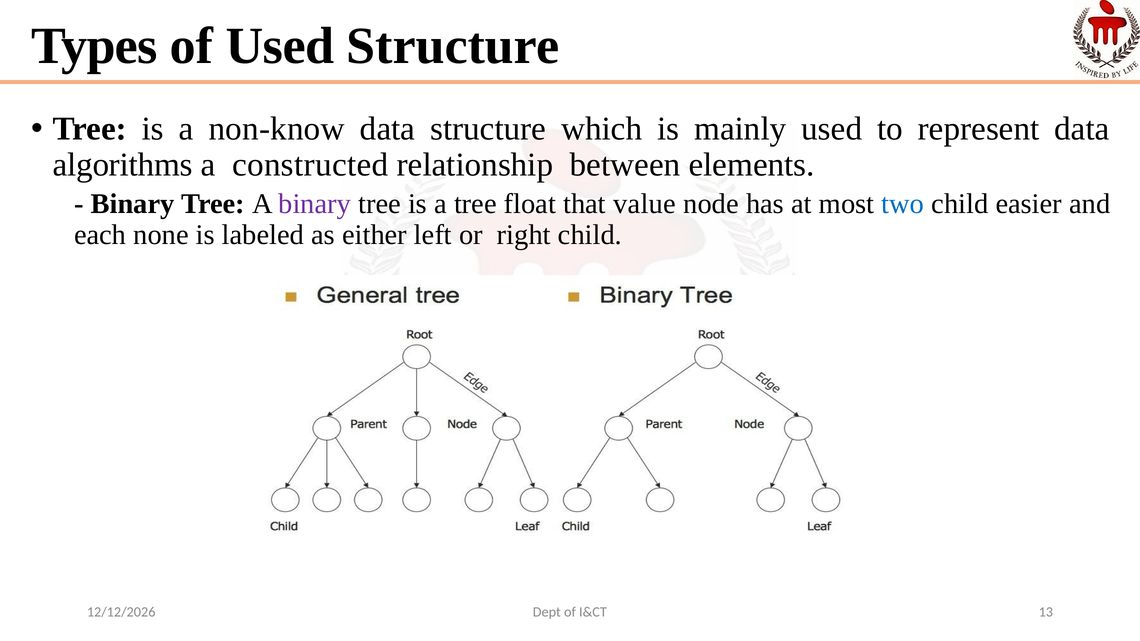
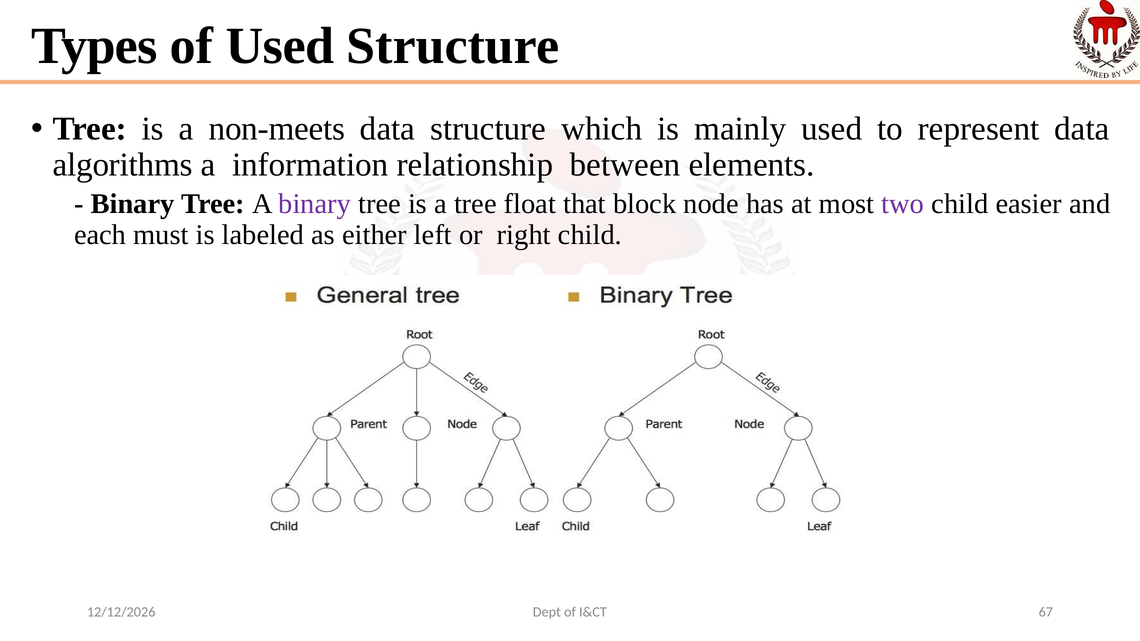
non-know: non-know -> non-meets
constructed: constructed -> information
value: value -> block
two colour: blue -> purple
none: none -> must
13: 13 -> 67
